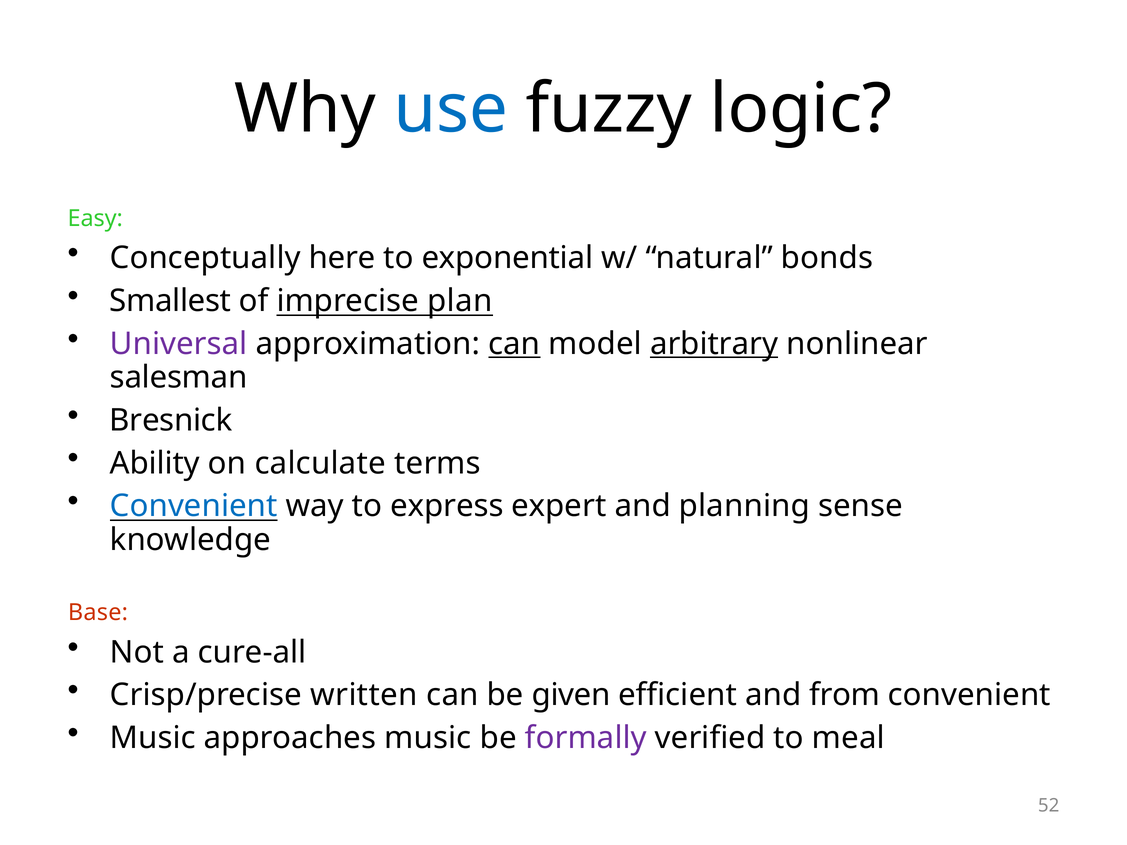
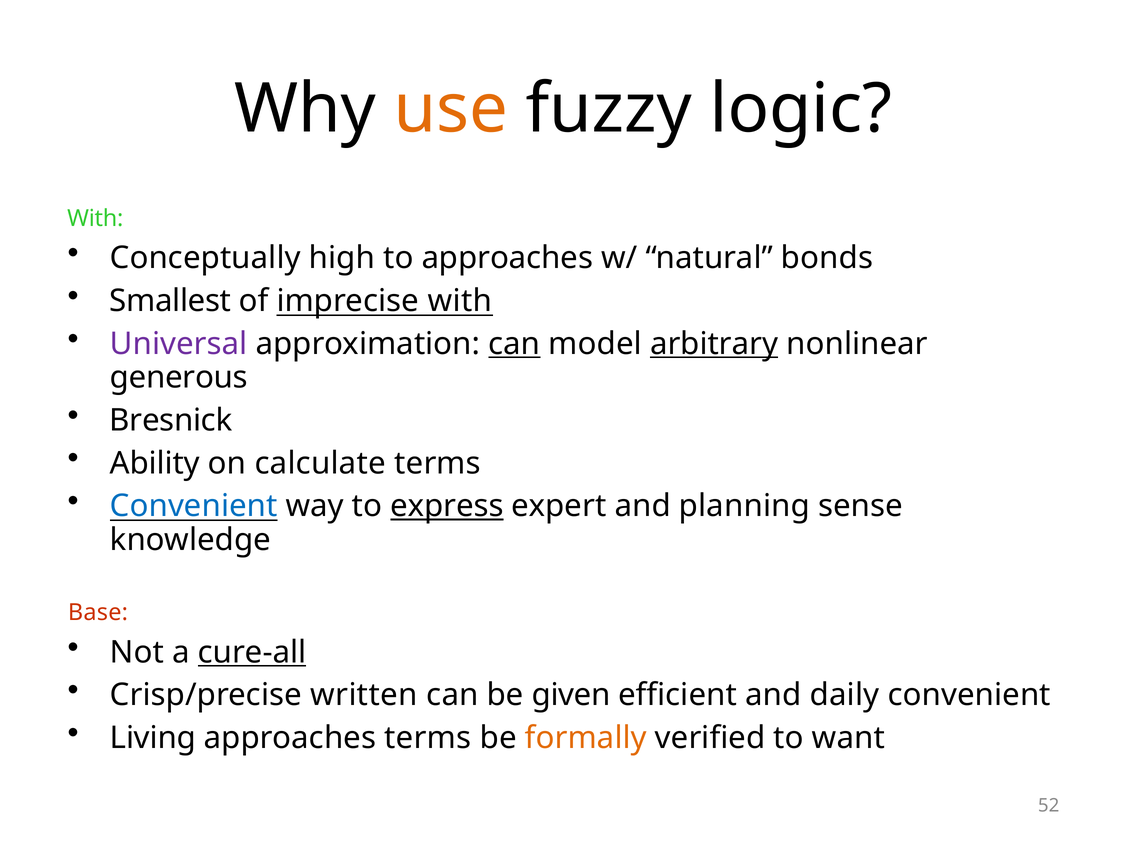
use colour: blue -> orange
Easy at (95, 219): Easy -> With
here: here -> high
to exponential: exponential -> approaches
imprecise plan: plan -> with
salesman: salesman -> generous
express underline: none -> present
cure-all underline: none -> present
from: from -> daily
Music at (153, 738): Music -> Living
approaches music: music -> terms
formally colour: purple -> orange
meal: meal -> want
